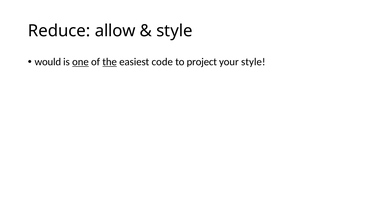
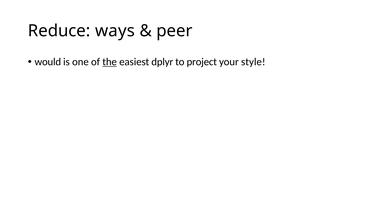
allow: allow -> ways
style at (174, 31): style -> peer
one underline: present -> none
code: code -> dplyr
